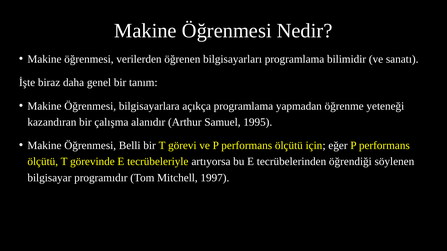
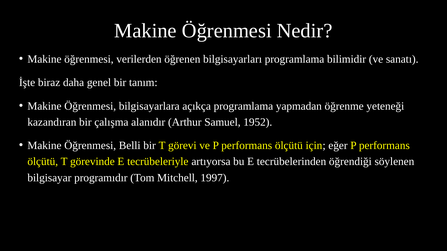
1995: 1995 -> 1952
